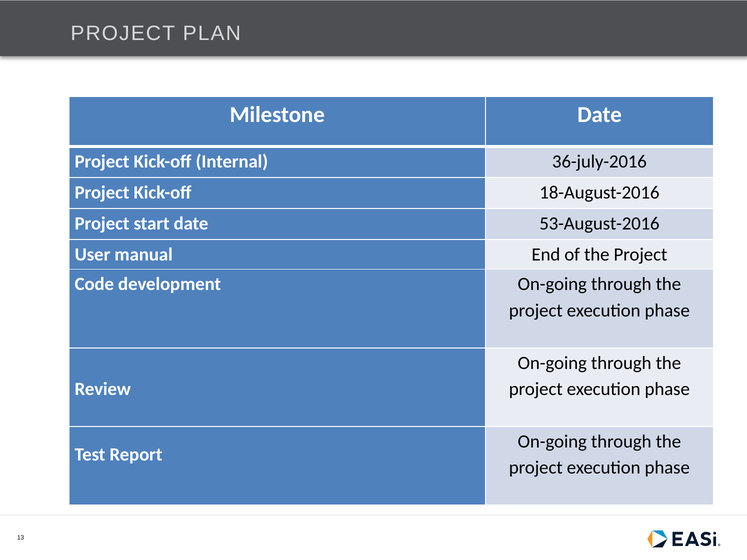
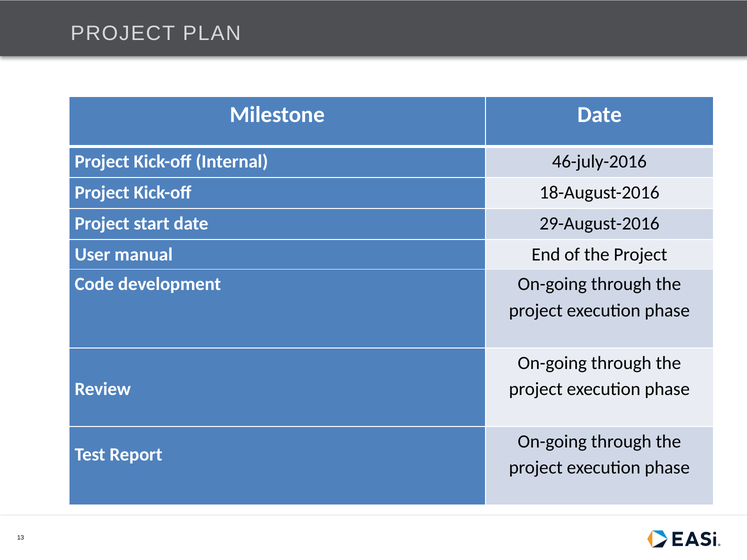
36-july-2016: 36-july-2016 -> 46-july-2016
53-August-2016: 53-August-2016 -> 29-August-2016
